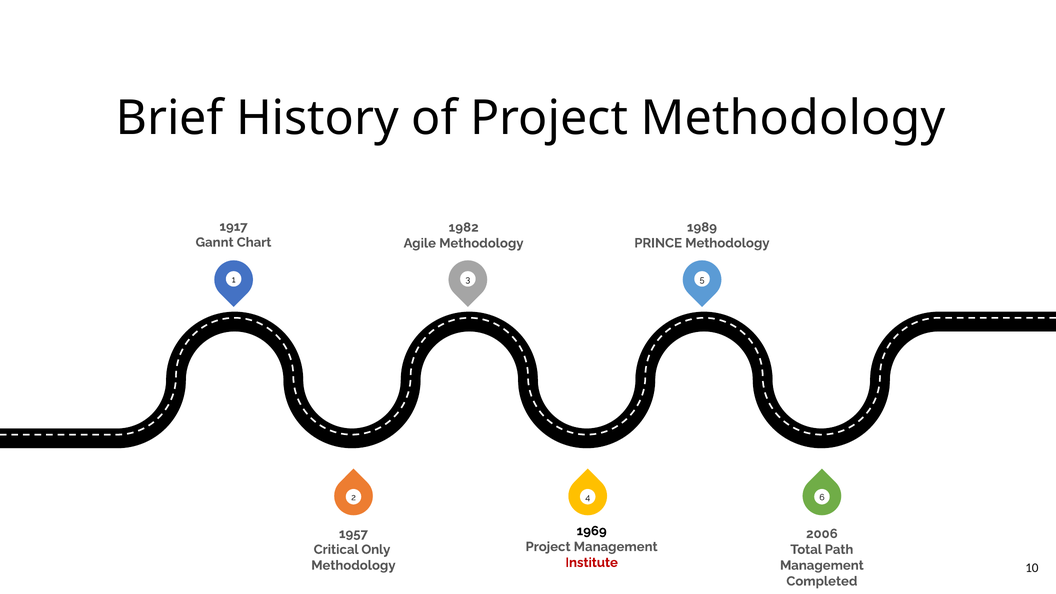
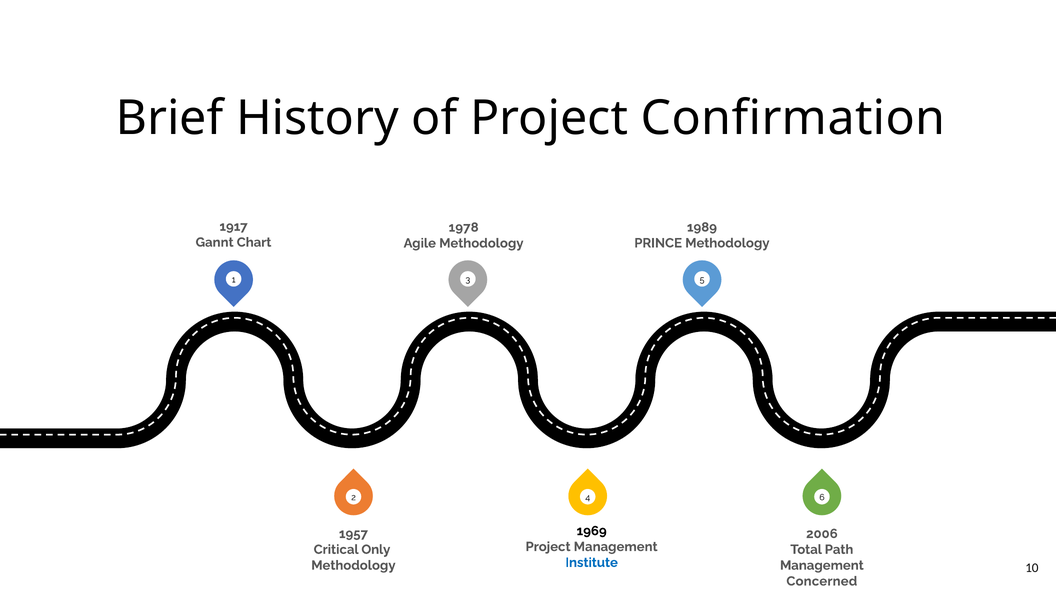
Project Methodology: Methodology -> Confirmation
1982: 1982 -> 1978
Institute colour: red -> blue
Completed: Completed -> Concerned
